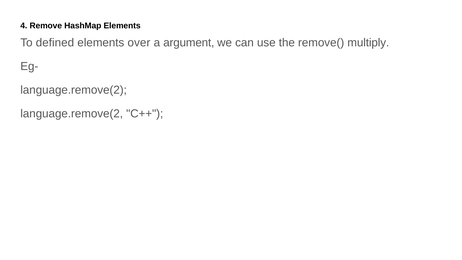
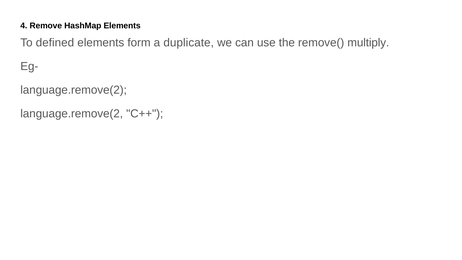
over: over -> form
argument: argument -> duplicate
